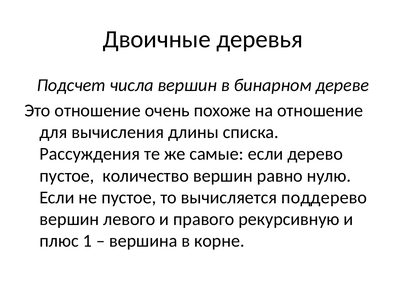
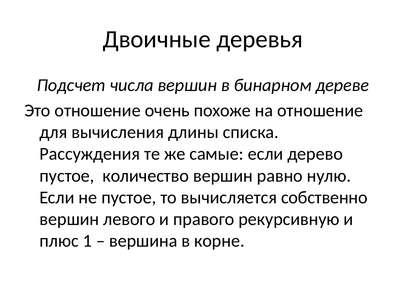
поддерево: поддерево -> собственно
